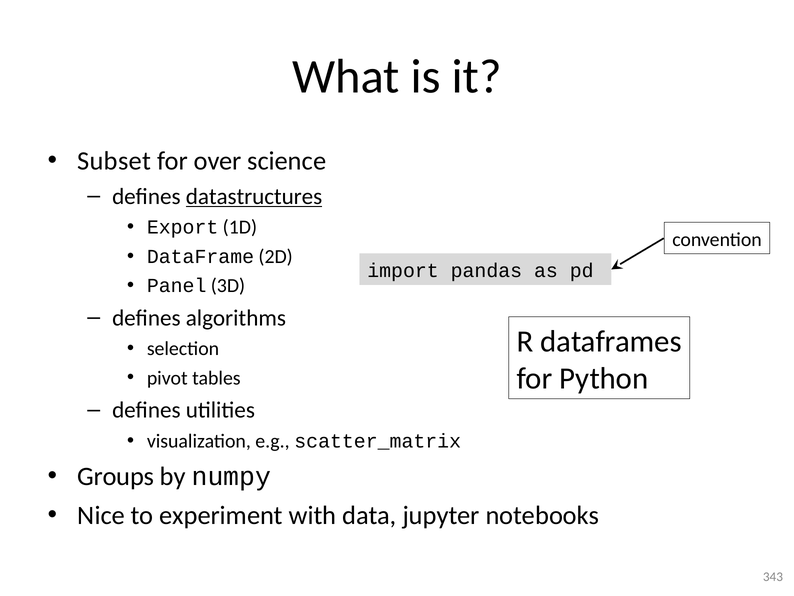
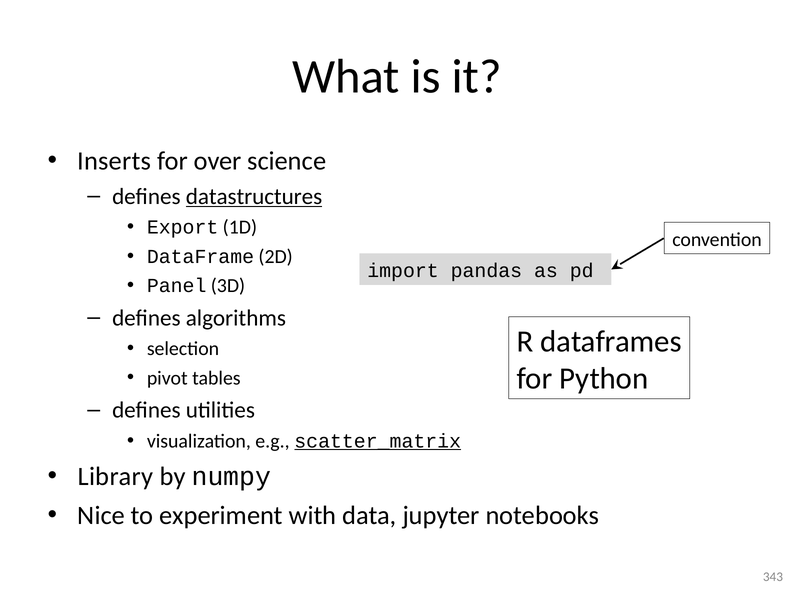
Subset: Subset -> Inserts
scatter_matrix underline: none -> present
Groups: Groups -> Library
